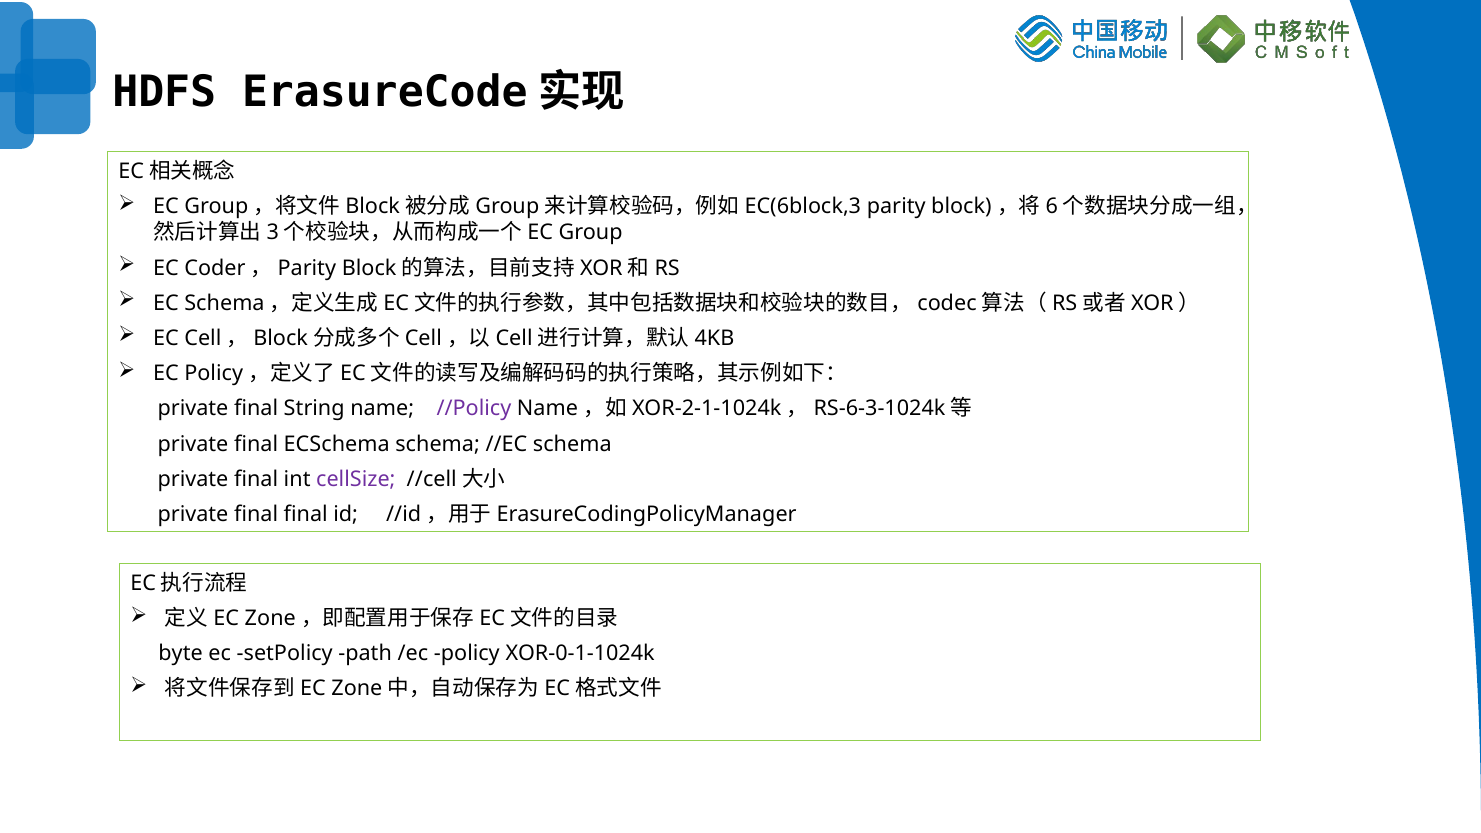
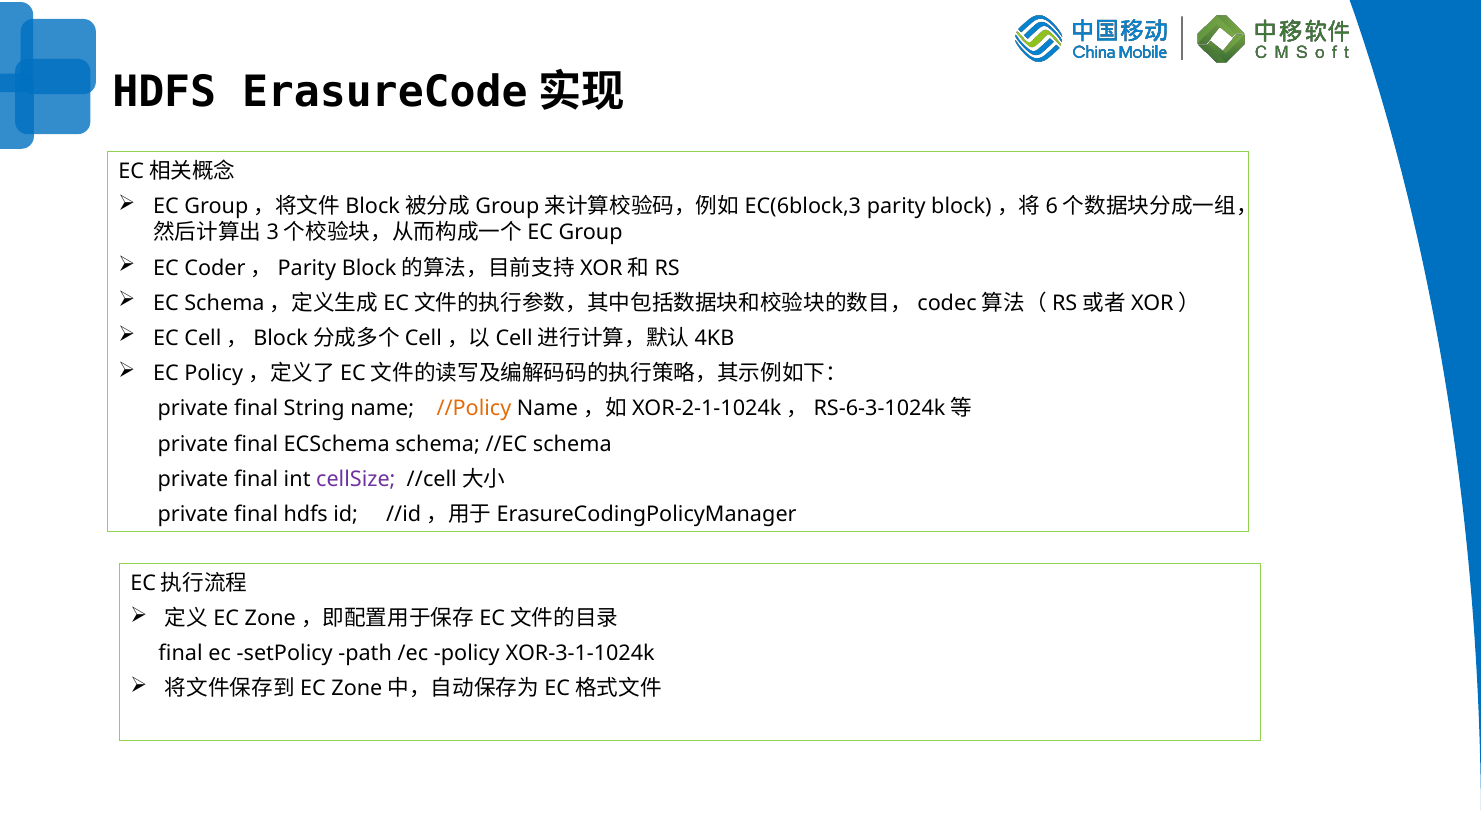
//Policy colour: purple -> orange
final final: final -> hdfs
byte at (181, 654): byte -> final
XOR-0-1-1024k: XOR-0-1-1024k -> XOR-3-1-1024k
